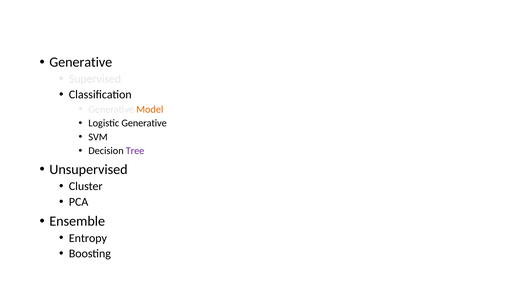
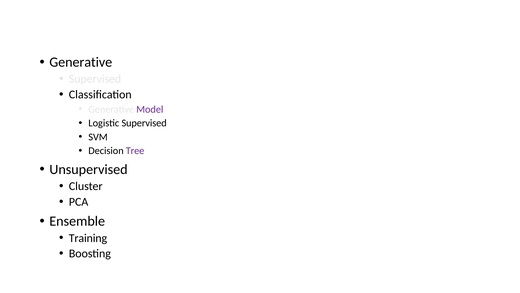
Model colour: orange -> purple
Logistic Generative: Generative -> Supervised
Entropy: Entropy -> Training
